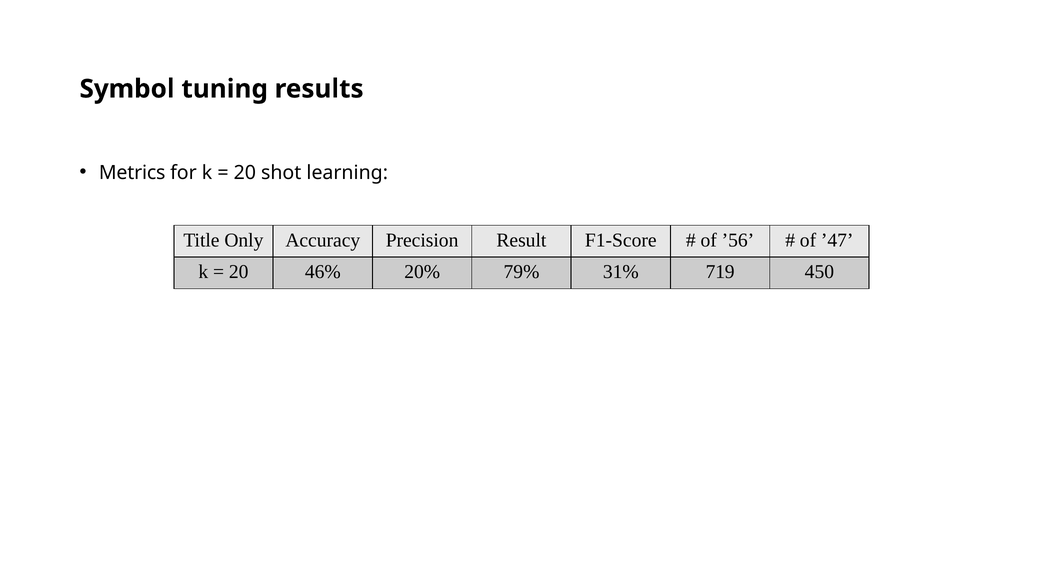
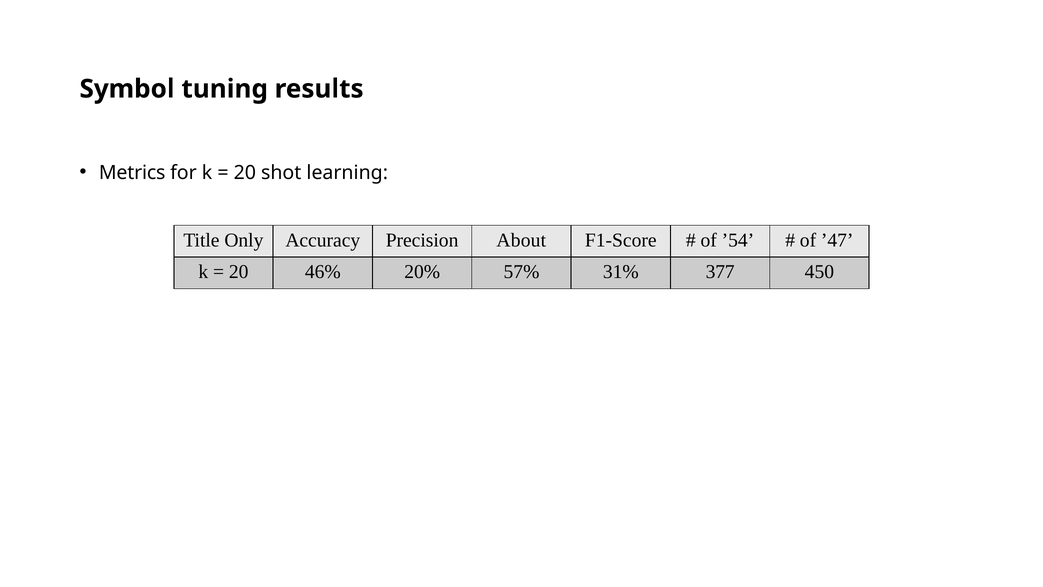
Result: Result -> About
’56: ’56 -> ’54
79%: 79% -> 57%
719: 719 -> 377
